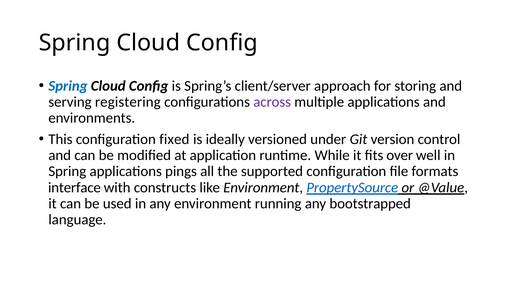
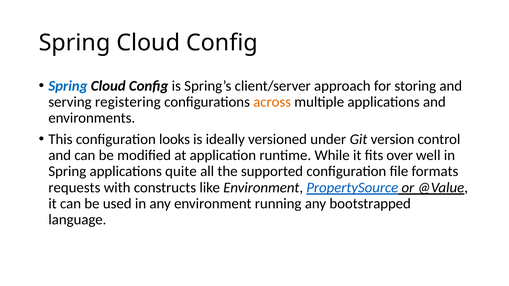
across colour: purple -> orange
fixed: fixed -> looks
pings: pings -> quite
interface: interface -> requests
